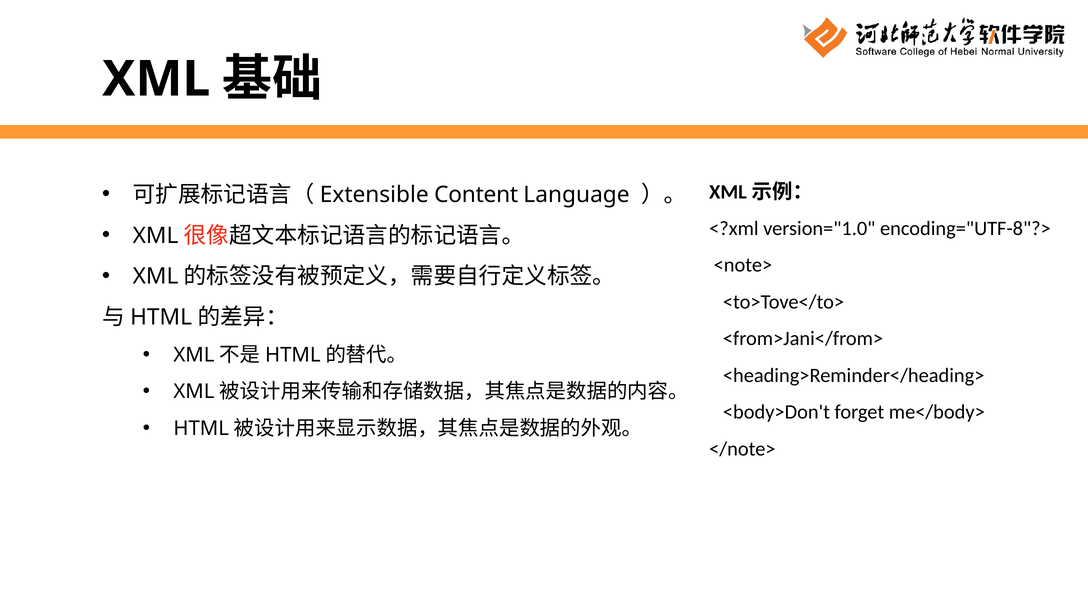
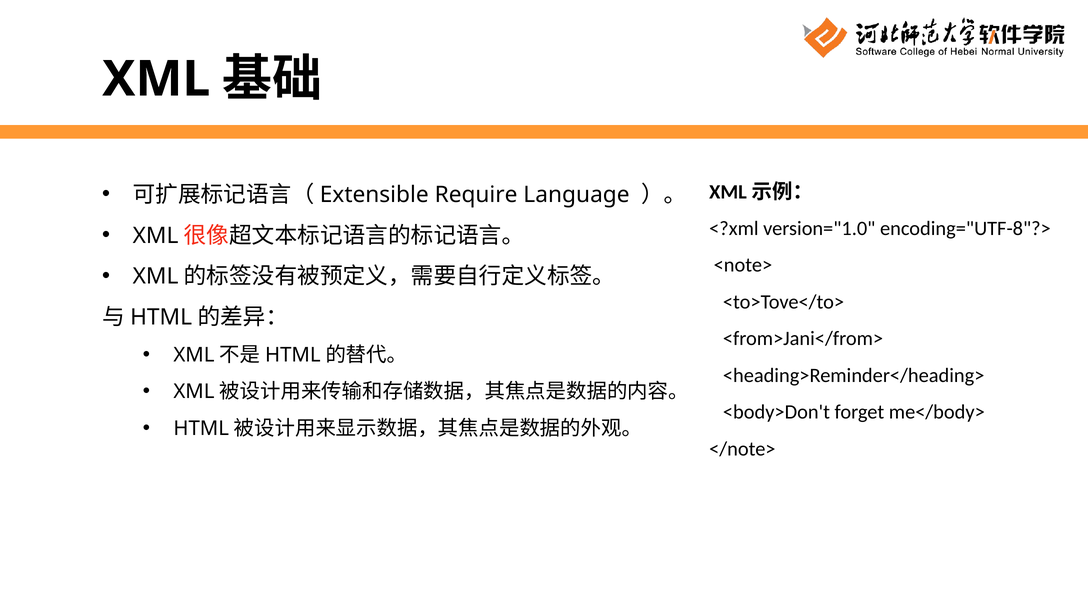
Content: Content -> Require
